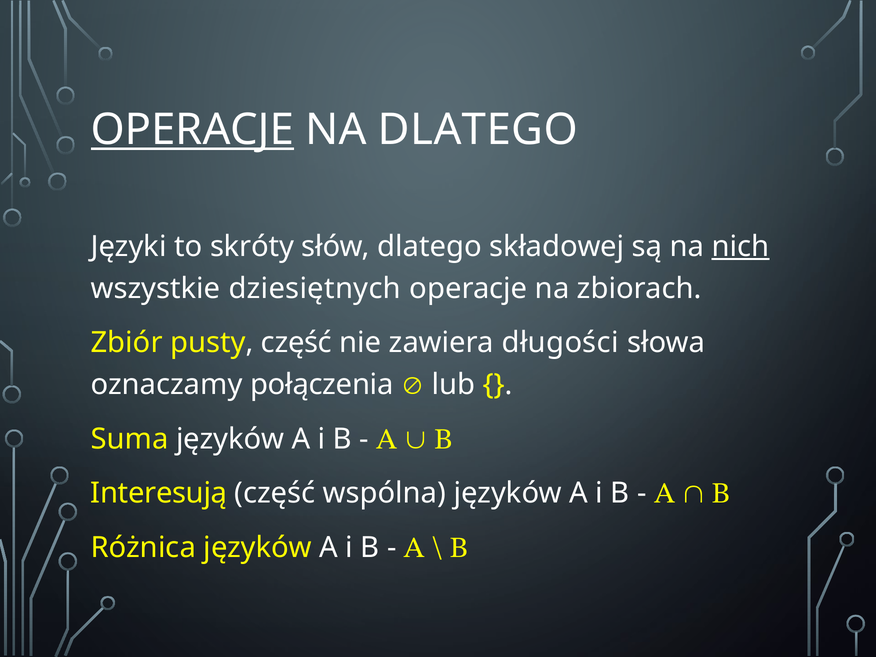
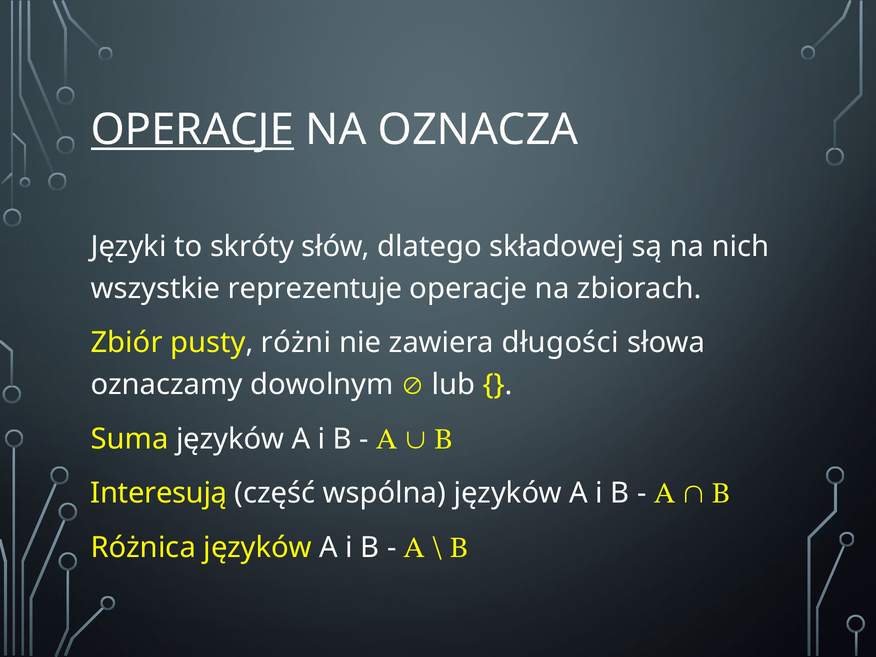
NA DLATEGO: DLATEGO -> OZNACZA
nich underline: present -> none
dziesiętnych: dziesiętnych -> reprezentuje
pusty część: część -> różni
połączenia: połączenia -> dowolnym
